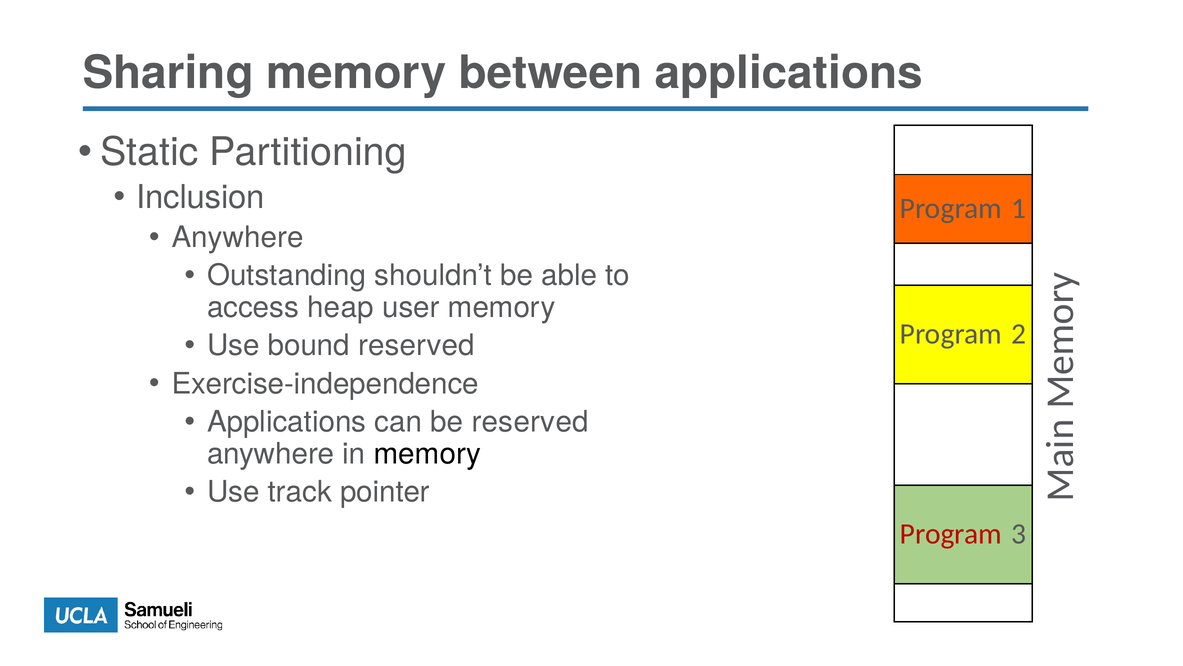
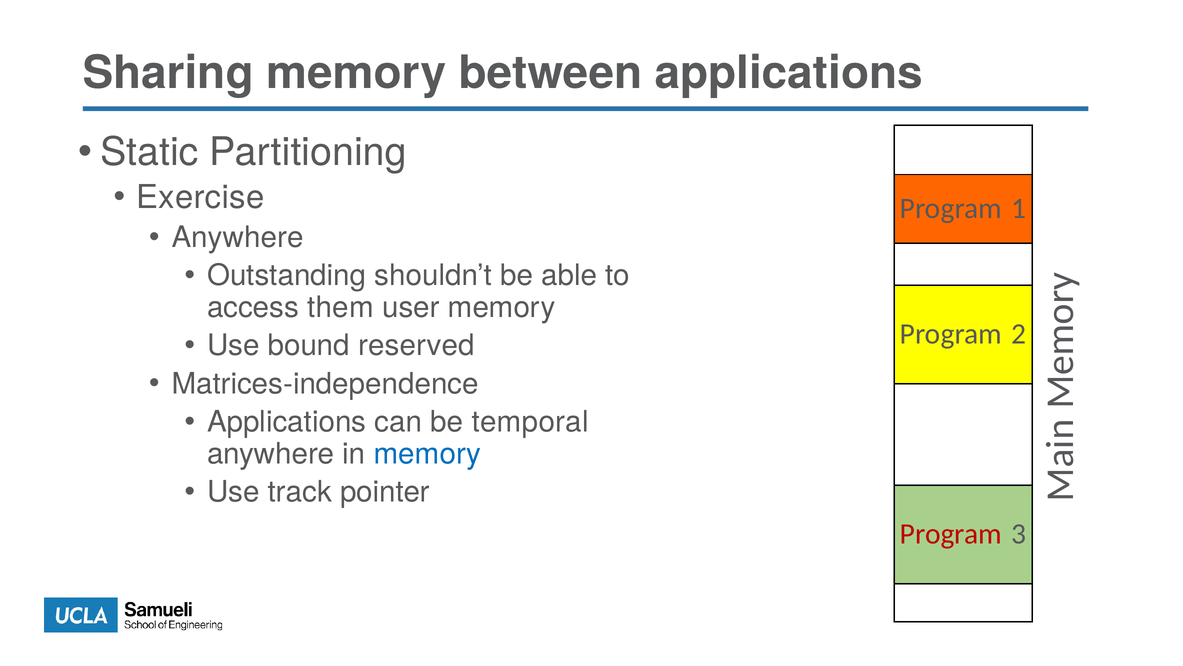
Inclusion: Inclusion -> Exercise
heap: heap -> them
Exercise-independence: Exercise-independence -> Matrices-independence
be reserved: reserved -> temporal
memory at (427, 453) colour: black -> blue
